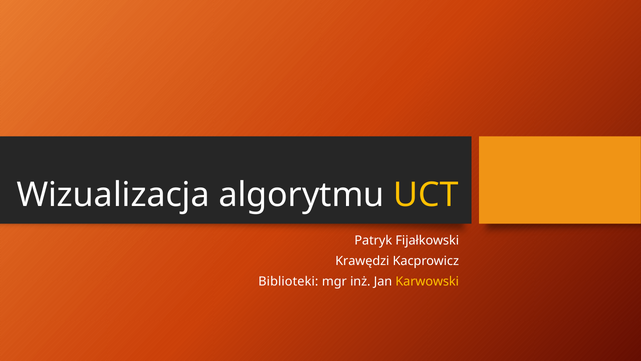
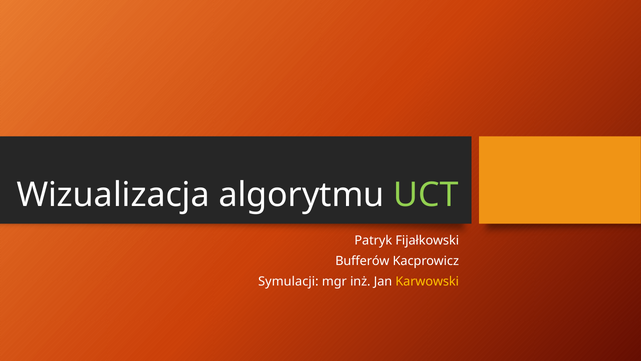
UCT colour: yellow -> light green
Krawędzi: Krawędzi -> Bufferów
Biblioteki: Biblioteki -> Symulacji
